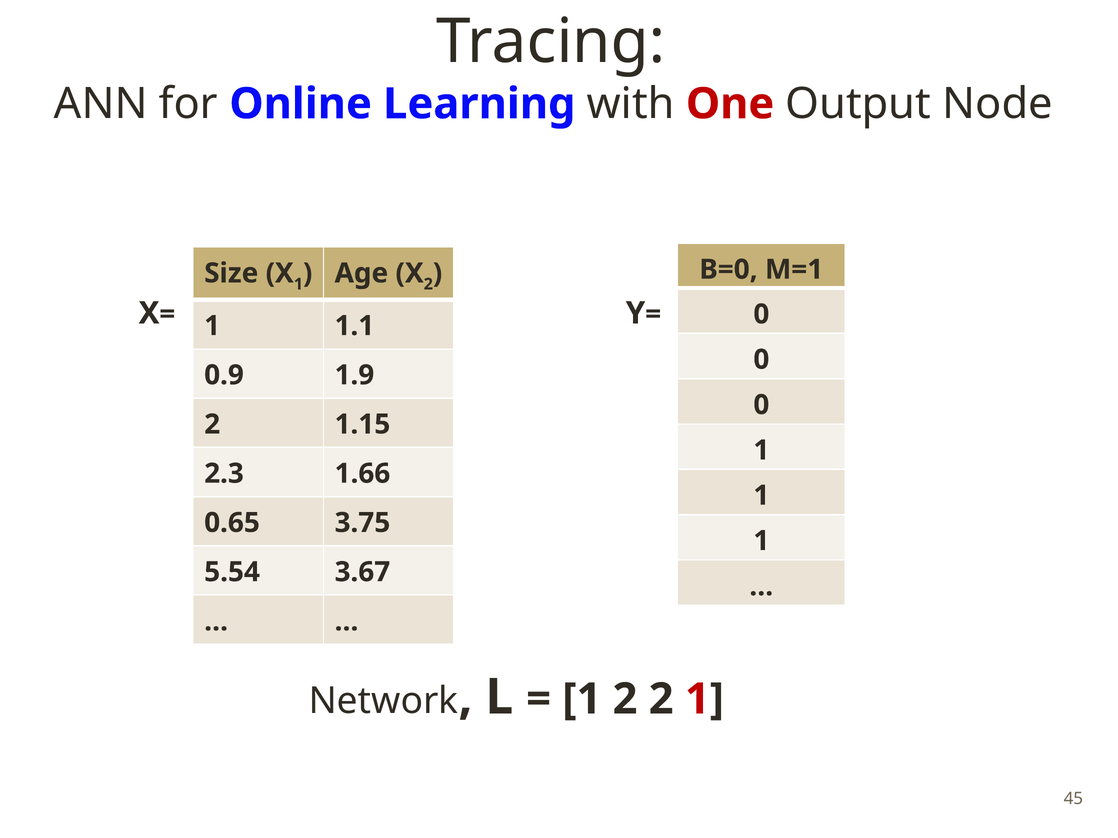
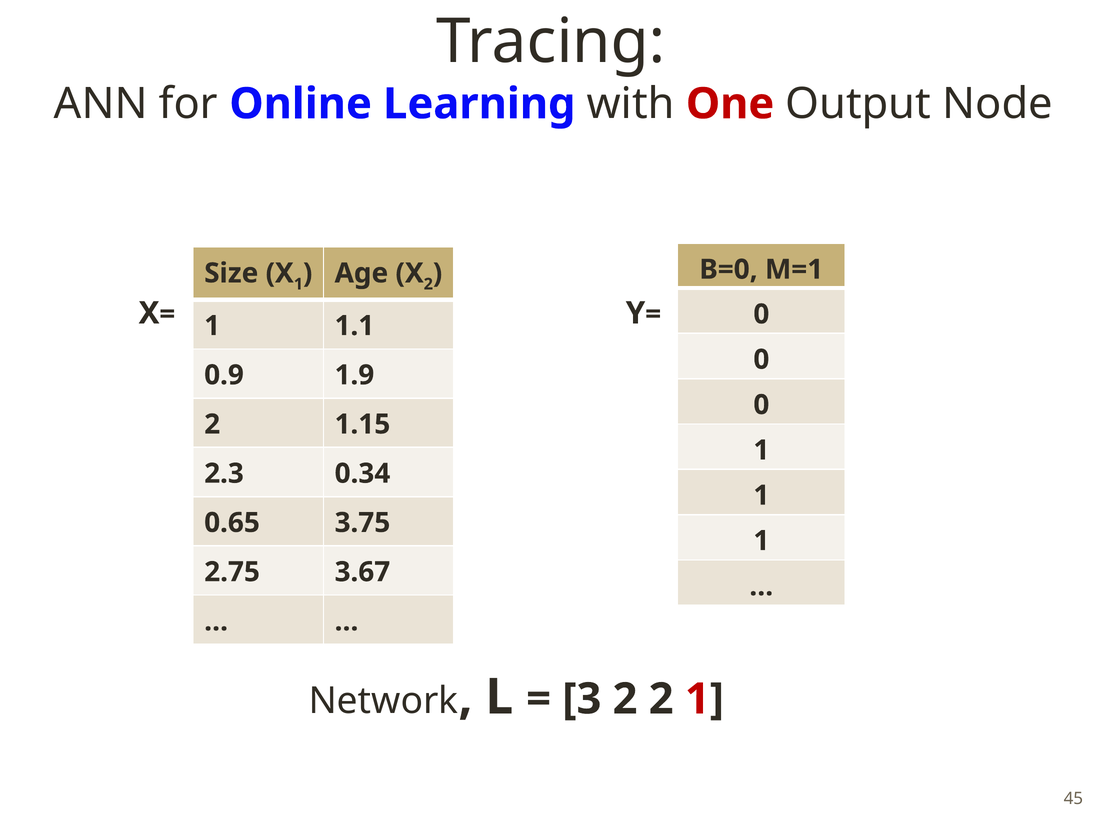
1.66: 1.66 -> 0.34
5.54: 5.54 -> 2.75
1 at (582, 699): 1 -> 3
